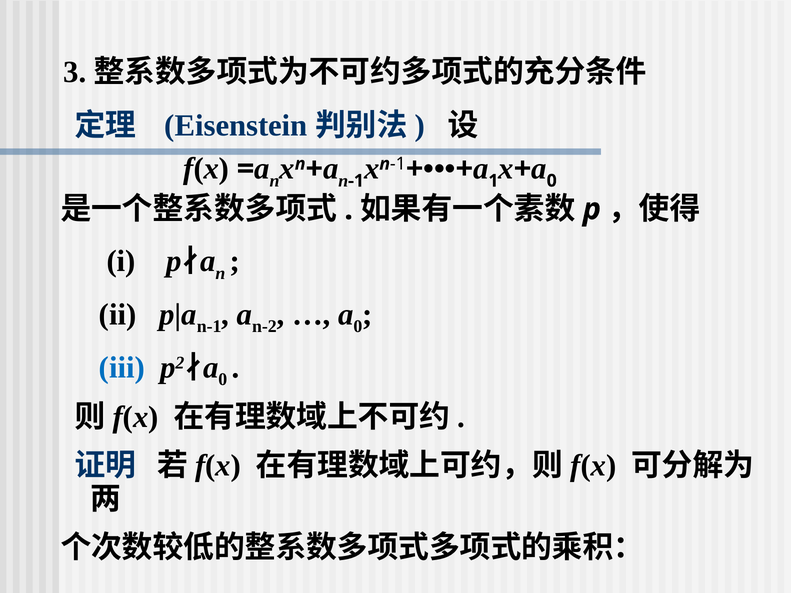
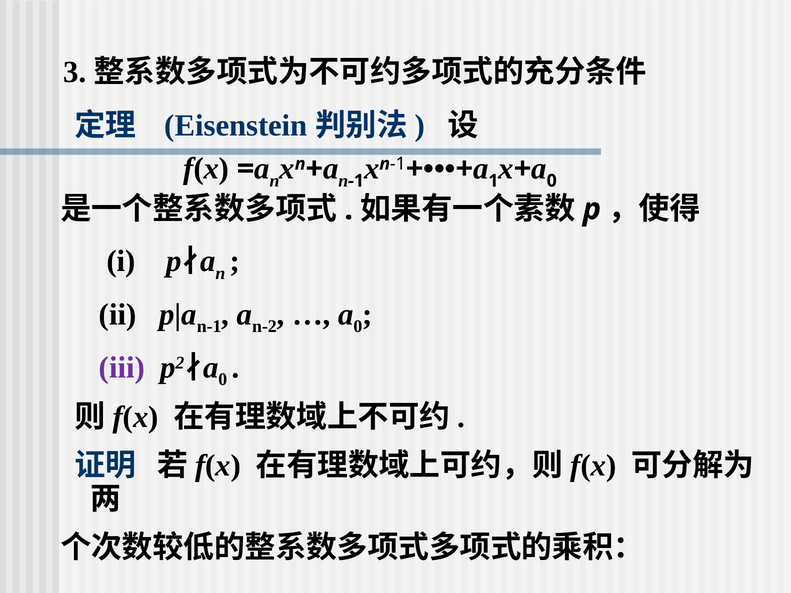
iii colour: blue -> purple
